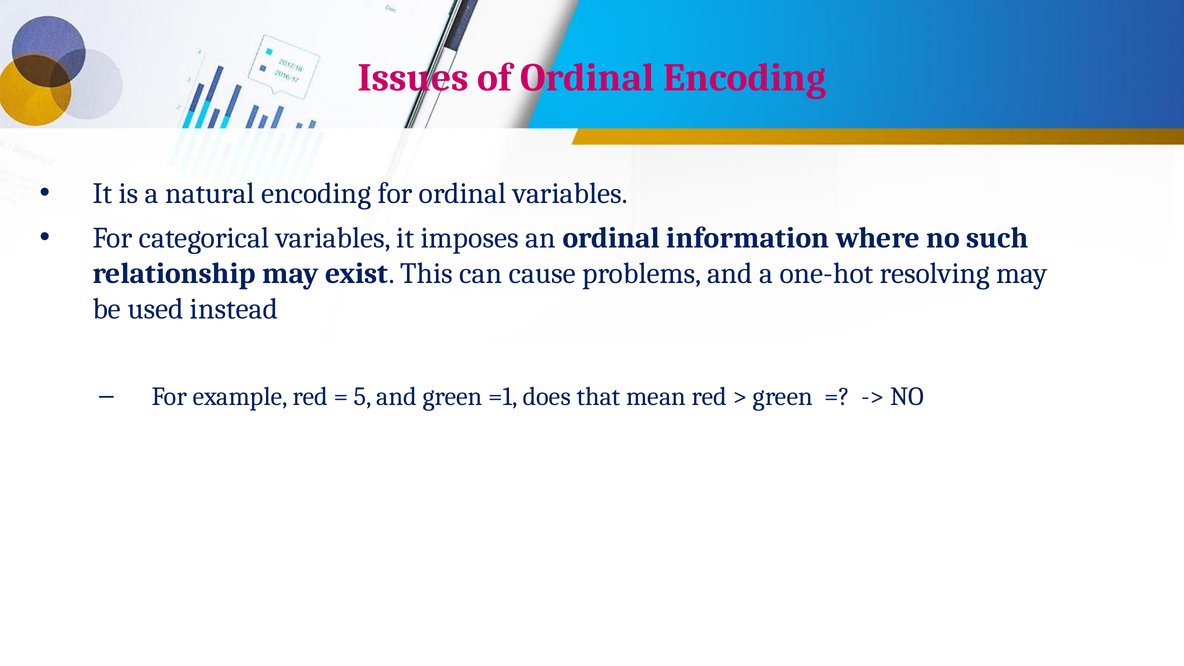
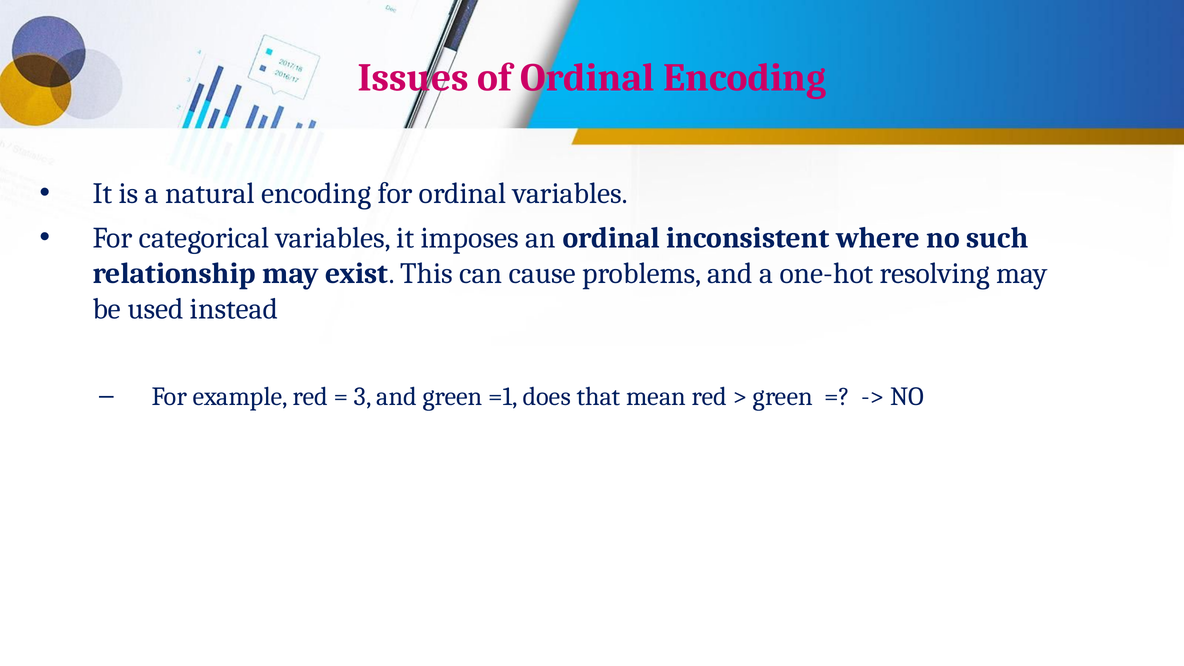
information: information -> inconsistent
5: 5 -> 3
